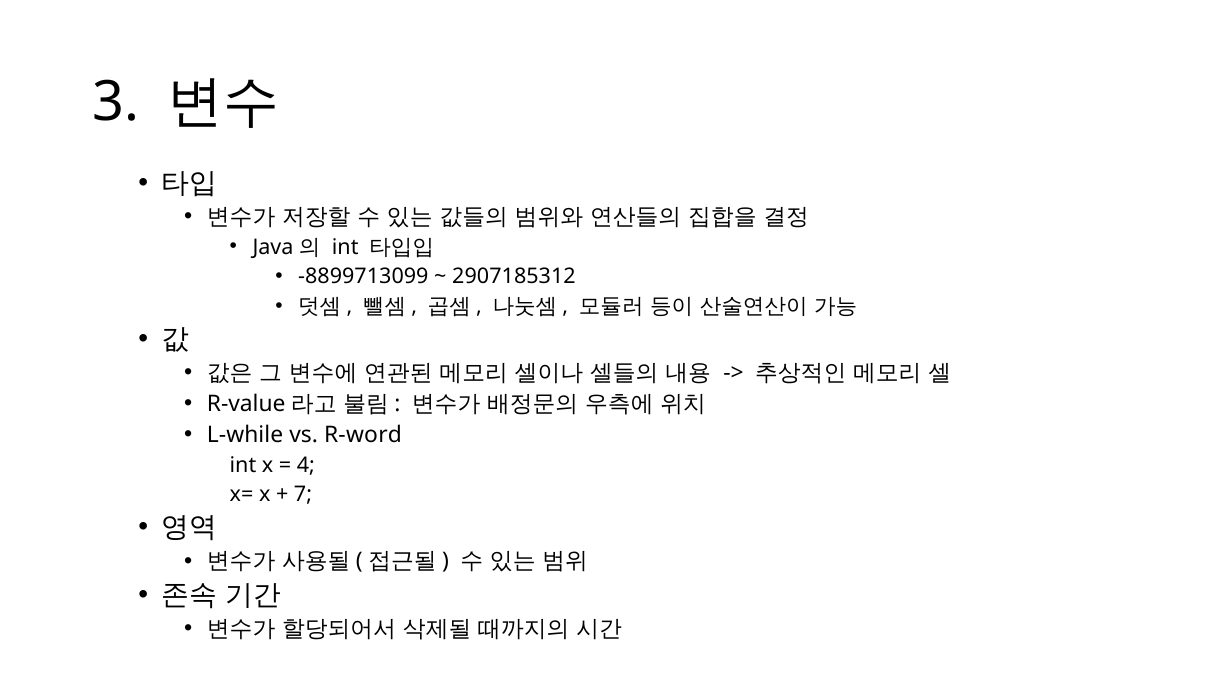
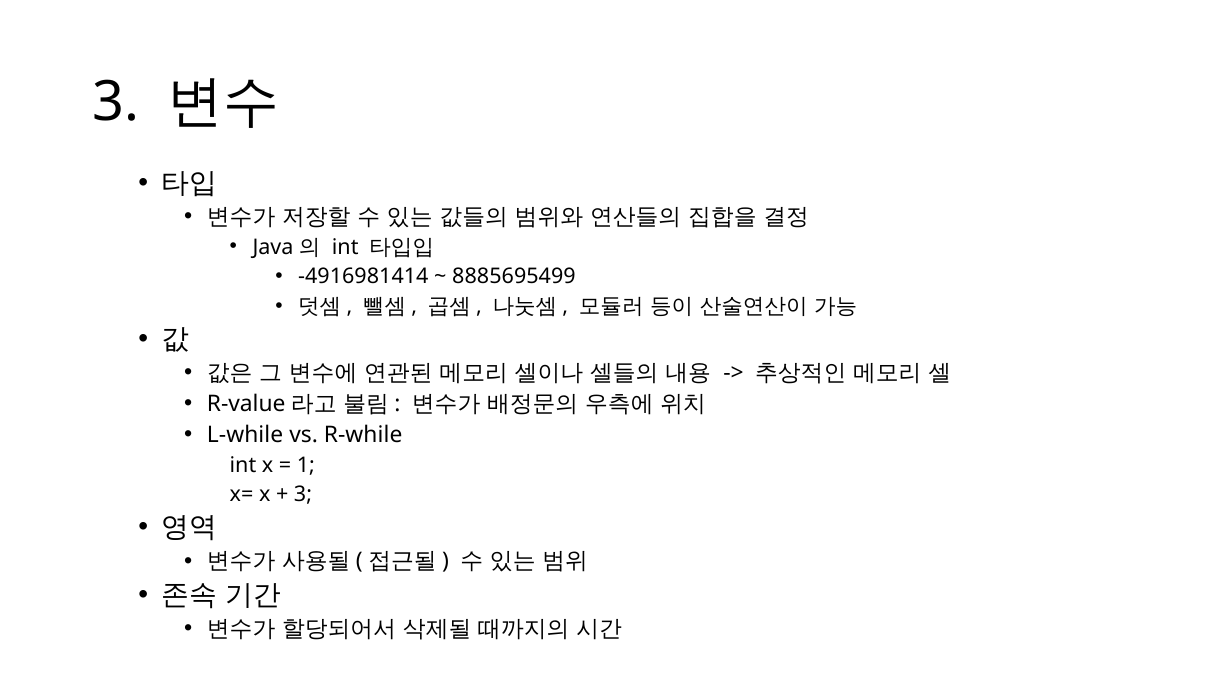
-8899713099: -8899713099 -> -4916981414
2907185312: 2907185312 -> 8885695499
R-word: R-word -> R-while
4: 4 -> 1
7 at (303, 495): 7 -> 3
